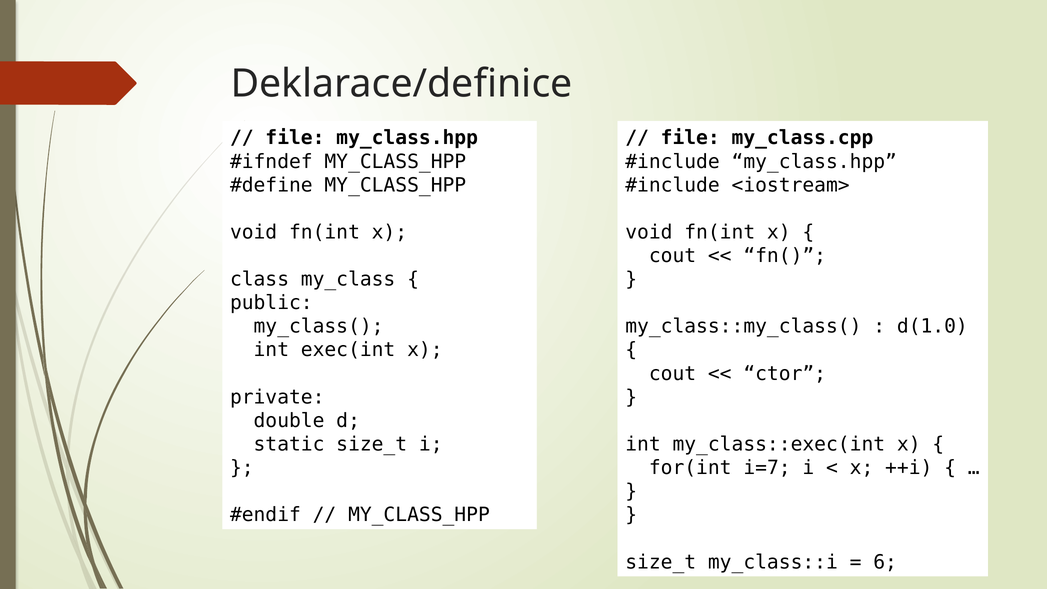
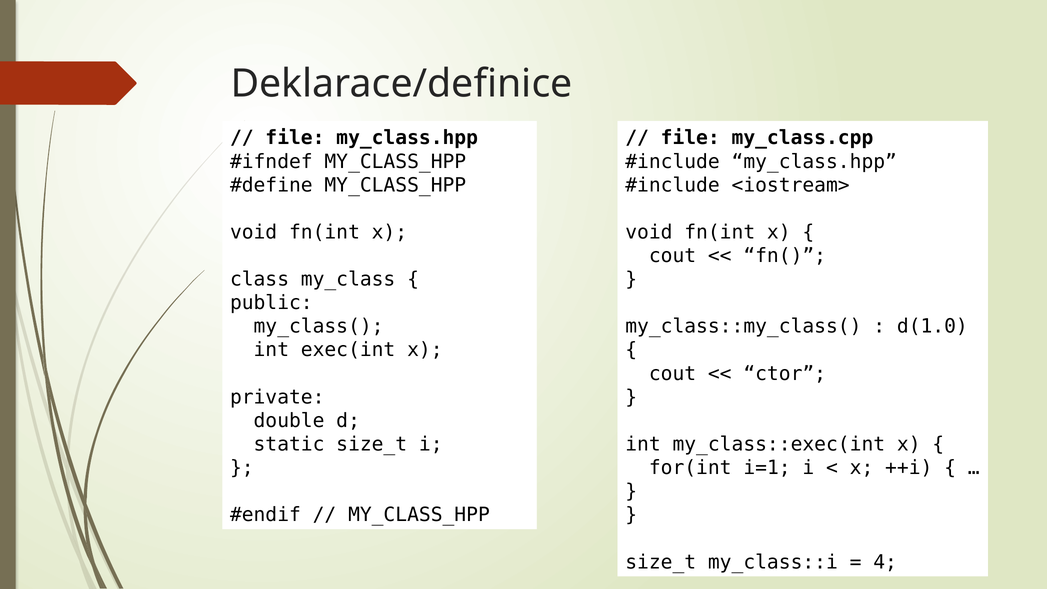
i=7: i=7 -> i=1
6: 6 -> 4
